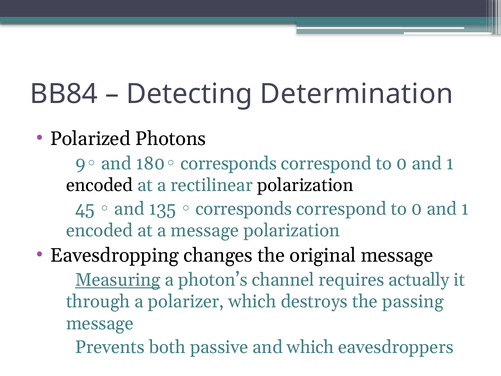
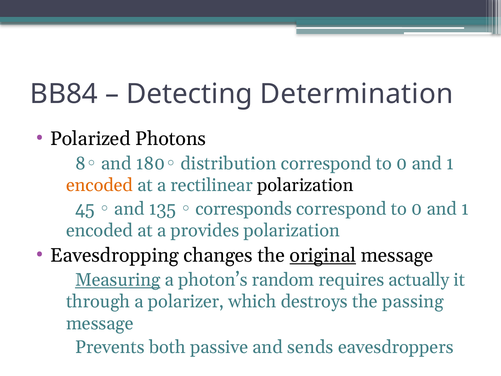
9: 9 -> 8
corresponds at (229, 163): corresponds -> distribution
encoded at (100, 185) colour: black -> orange
a message: message -> provides
original underline: none -> present
channel: channel -> random
and which: which -> sends
